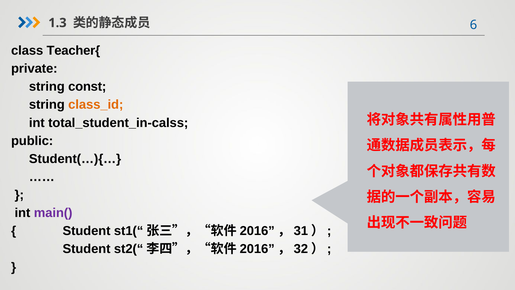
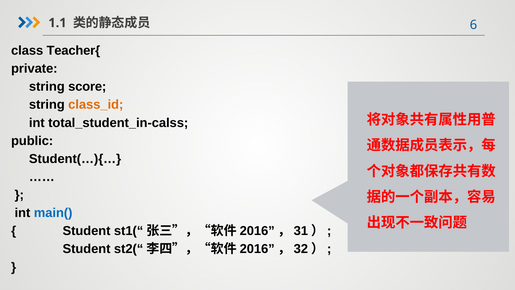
1.3: 1.3 -> 1.1
const: const -> score
main( colour: purple -> blue
